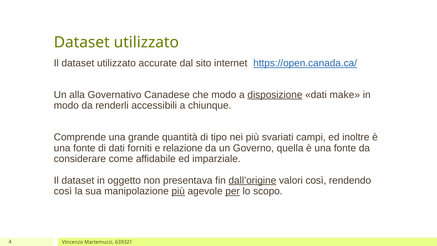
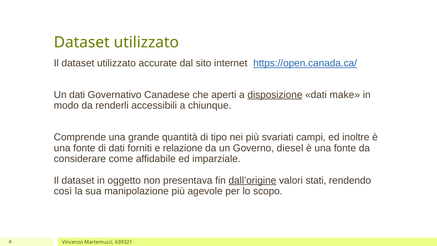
Un alla: alla -> dati
che modo: modo -> aperti
quella: quella -> diesel
valori così: così -> stati
più at (178, 191) underline: present -> none
per underline: present -> none
